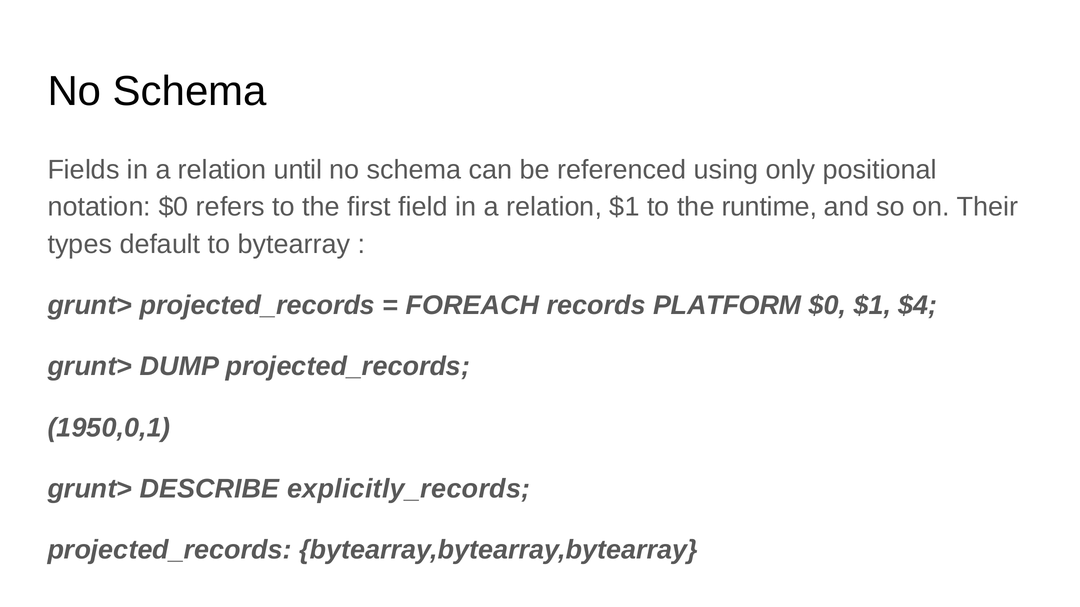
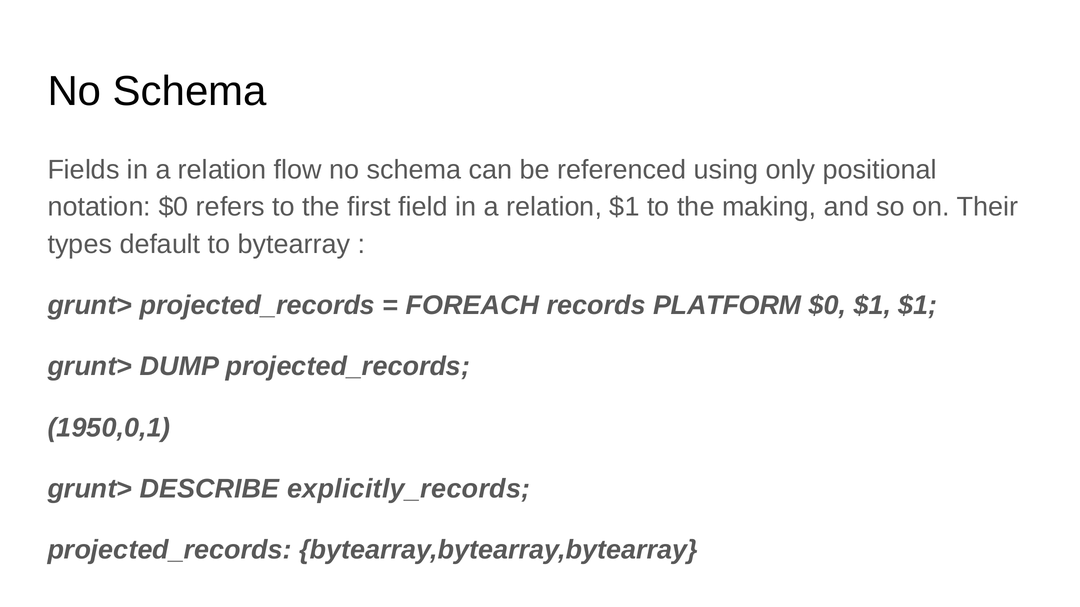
until: until -> flow
runtime: runtime -> making
$1 $4: $4 -> $1
